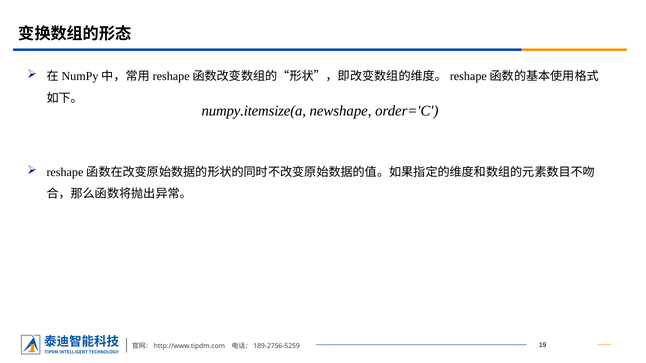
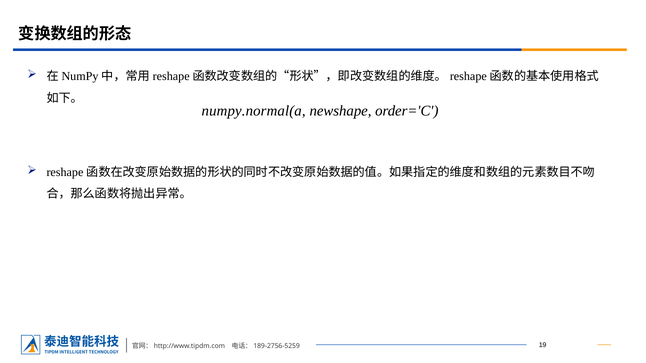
numpy.itemsize(a: numpy.itemsize(a -> numpy.normal(a
